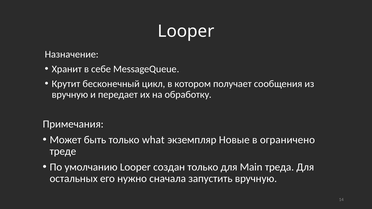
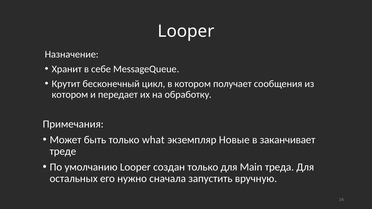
вручную at (70, 95): вручную -> котором
ограничено: ограничено -> заканчивает
